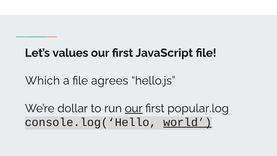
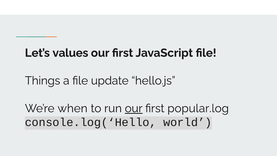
Which: Which -> Things
agrees: agrees -> update
dollar: dollar -> when
world underline: present -> none
